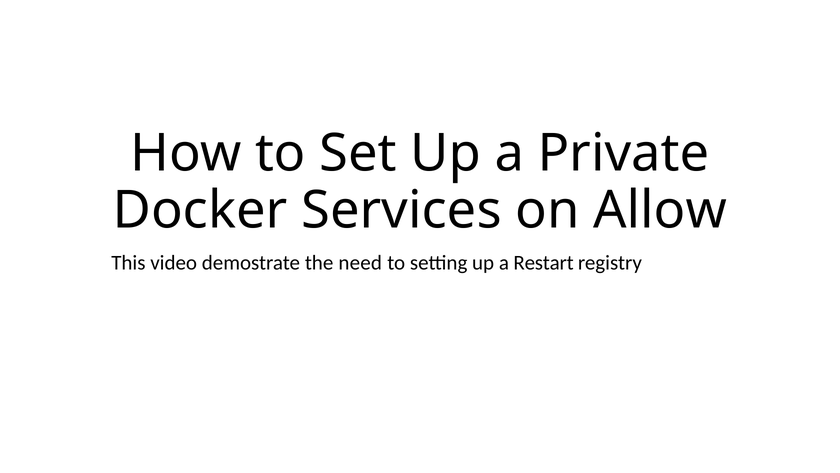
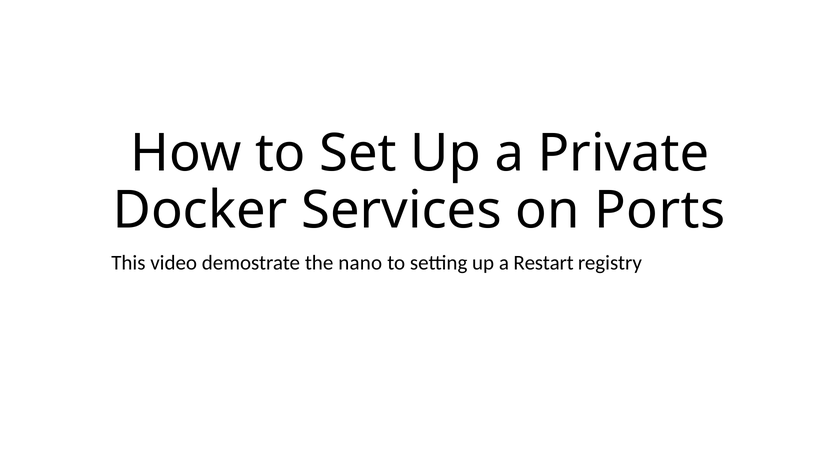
Allow: Allow -> Ports
need: need -> nano
